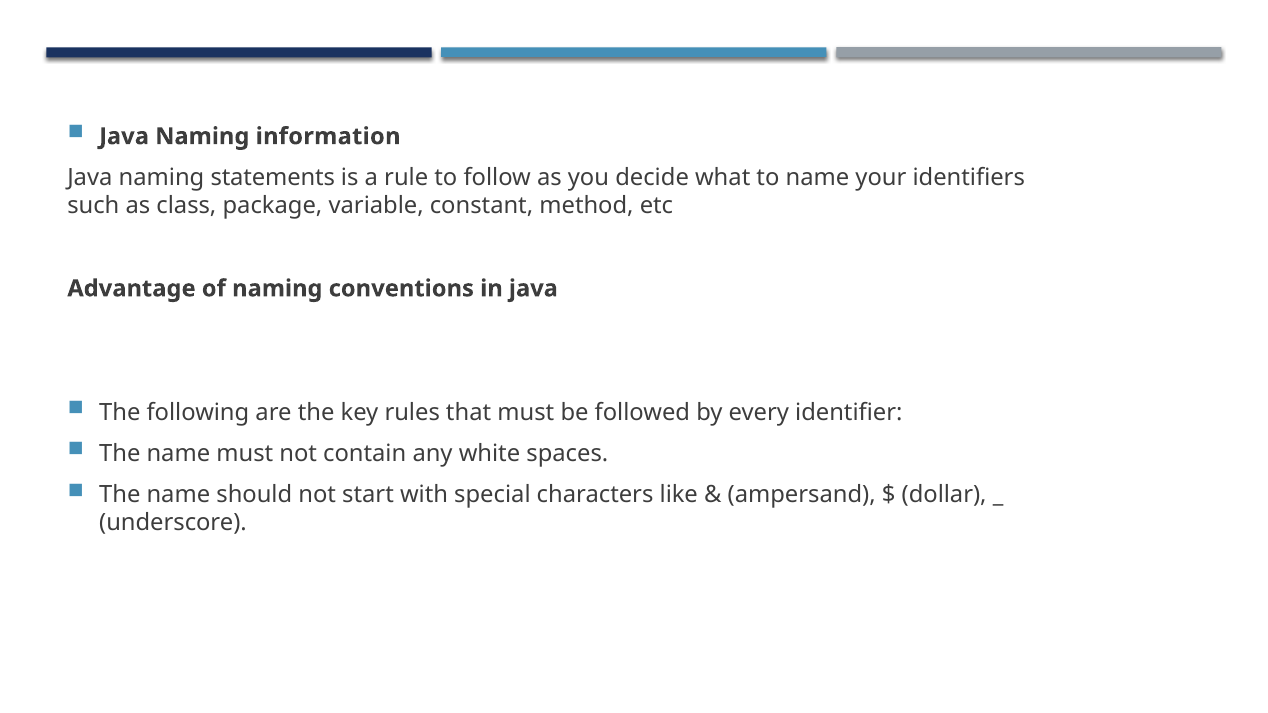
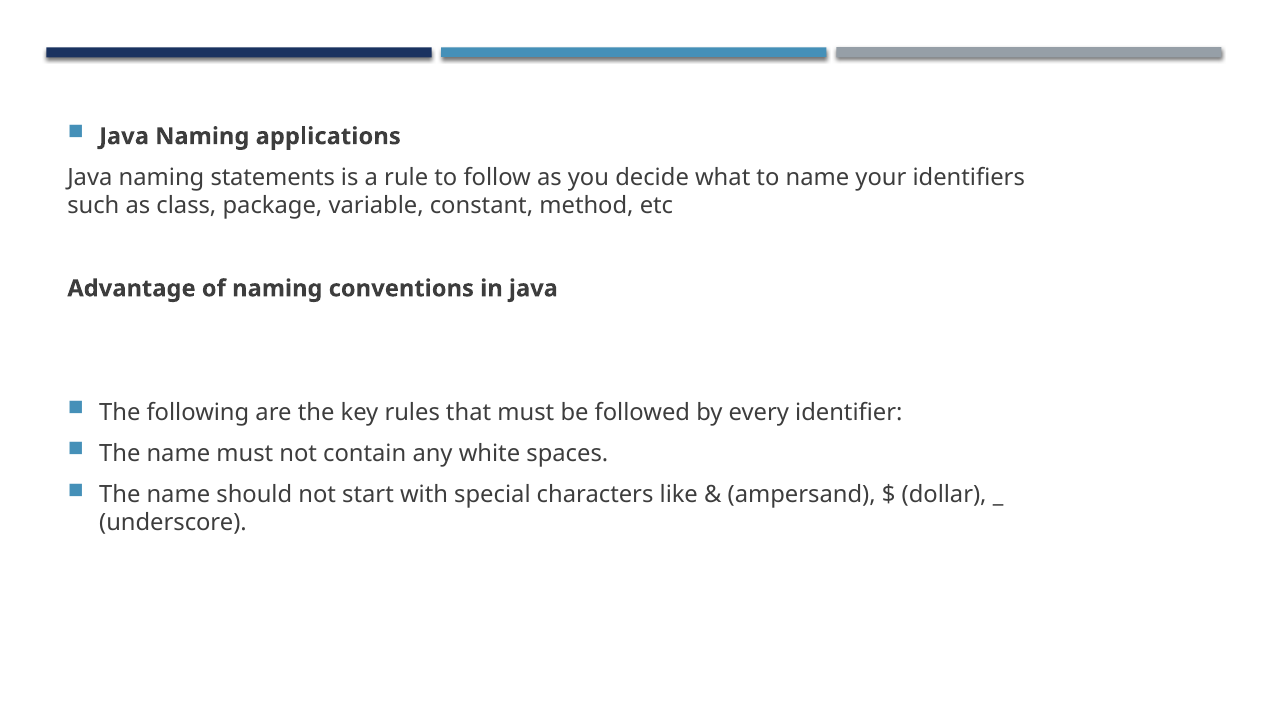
information: information -> applications
